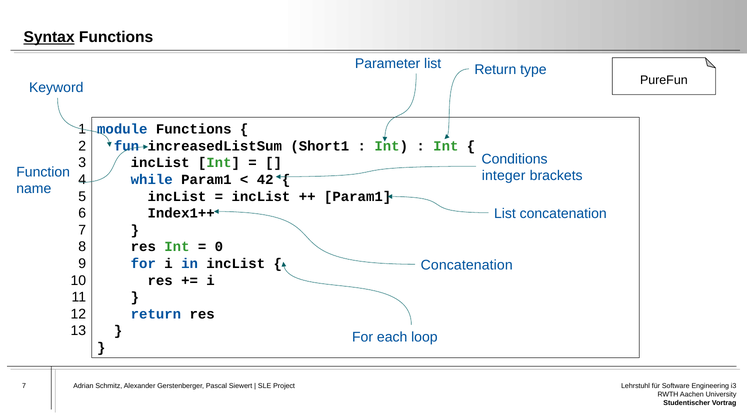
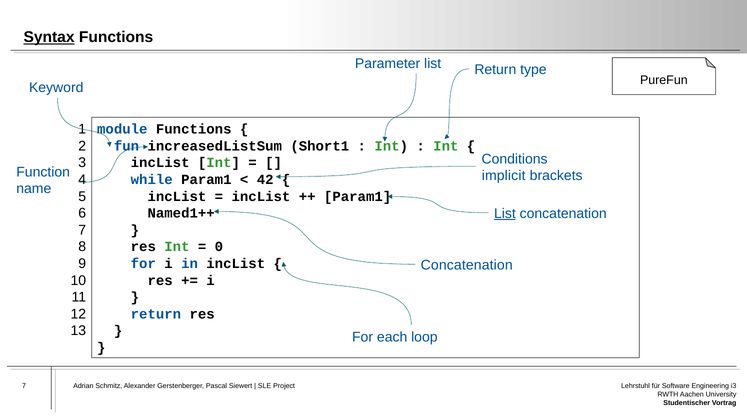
integer: integer -> implicit
List at (505, 214) underline: none -> present
Index1++: Index1++ -> Named1++
